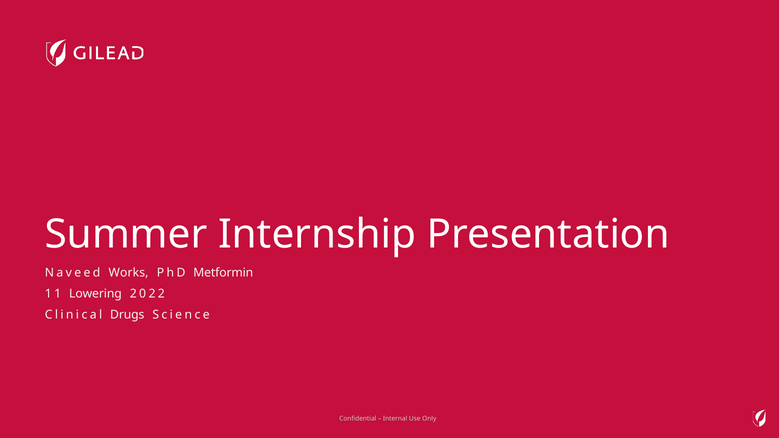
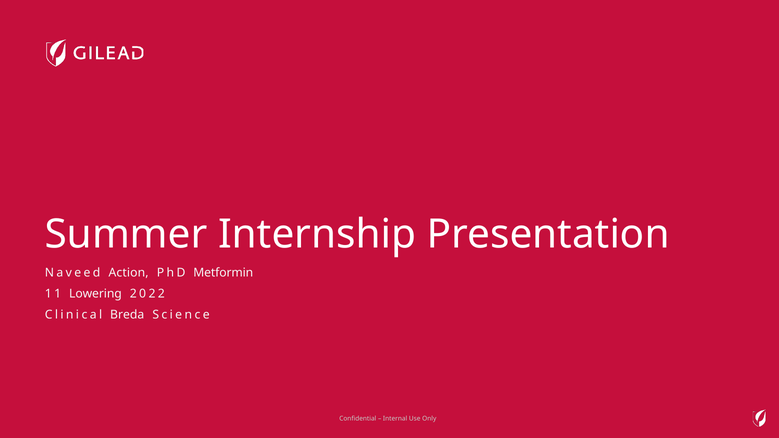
Works: Works -> Action
Drugs: Drugs -> Breda
